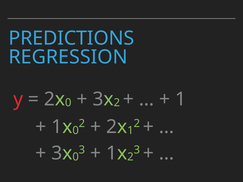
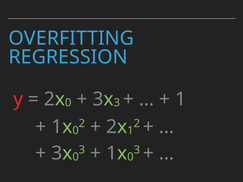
PREDICTIONS: PREDICTIONS -> OVERFITTING
2 at (117, 103): 2 -> 3
2 at (130, 157): 2 -> 0
